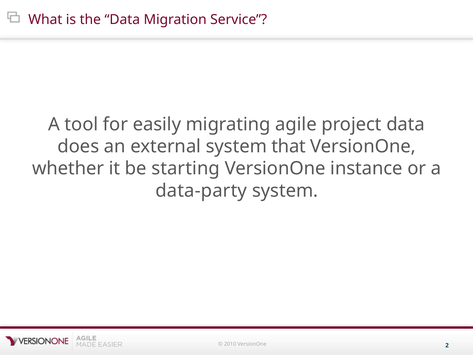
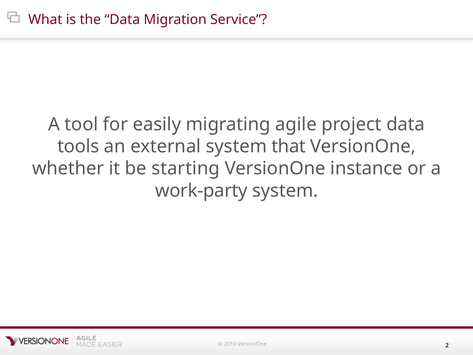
does: does -> tools
data-party: data-party -> work-party
